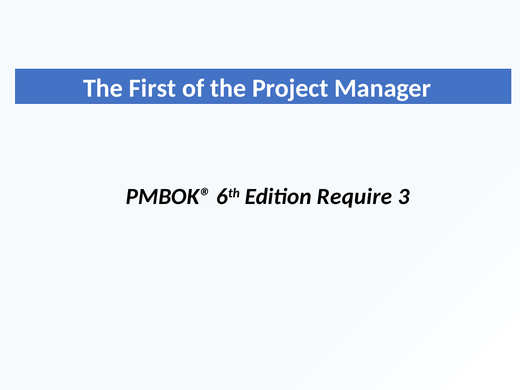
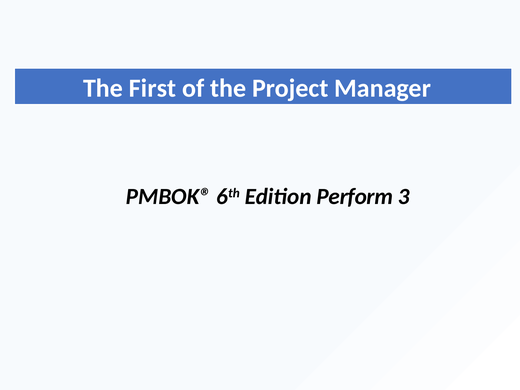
Require: Require -> Perform
